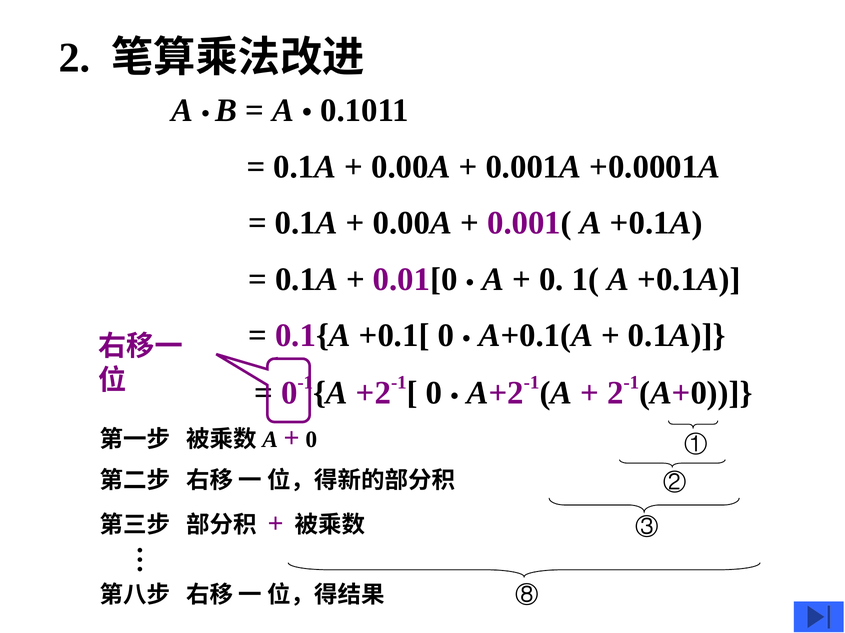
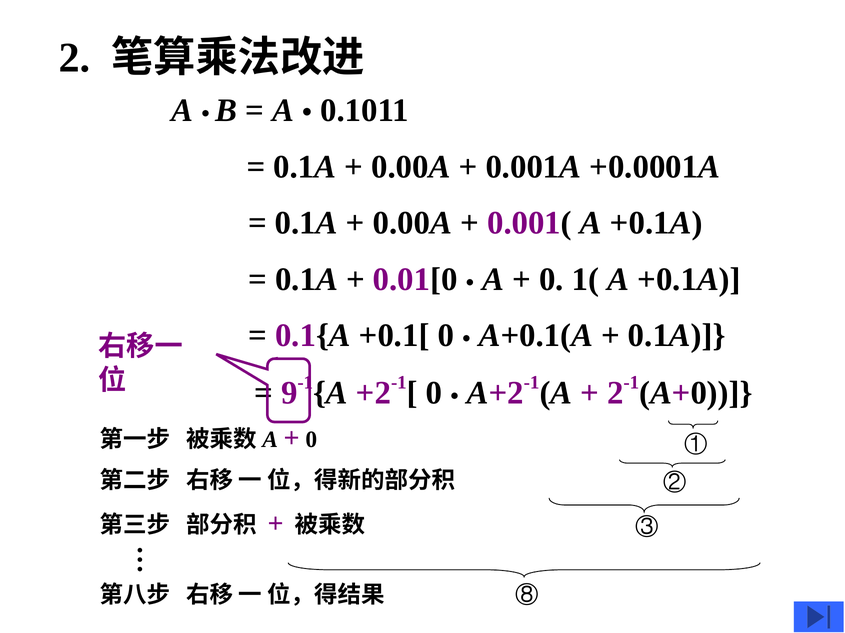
0 at (289, 393): 0 -> 9
